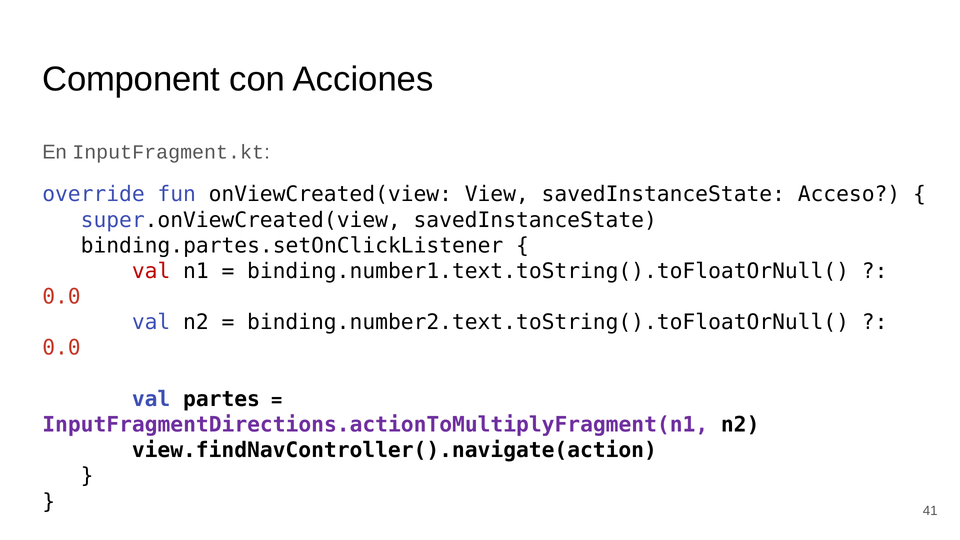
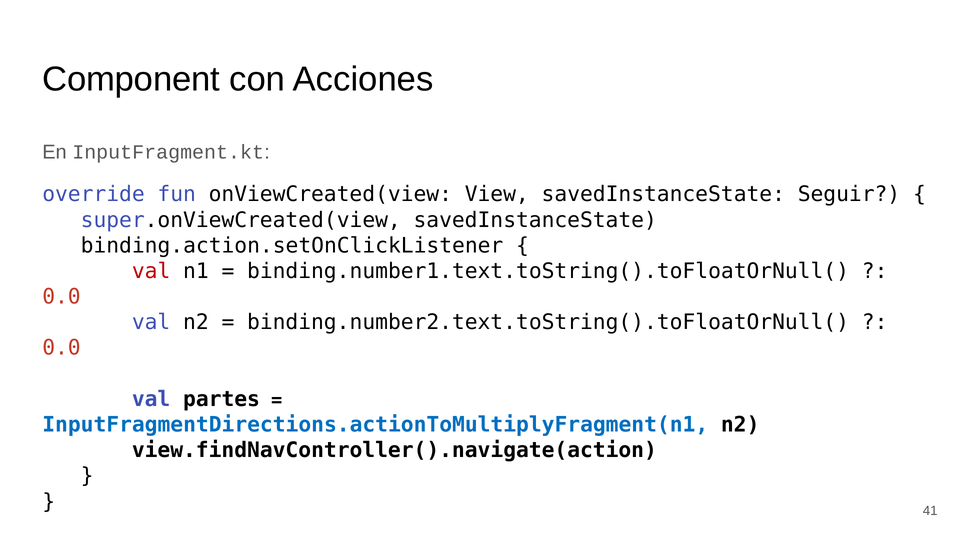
Acceso: Acceso -> Seguir
binding.partes.setOnClickListener: binding.partes.setOnClickListener -> binding.action.setOnClickListener
InputFragmentDirections.actionToMultiplyFragment(n1 colour: purple -> blue
